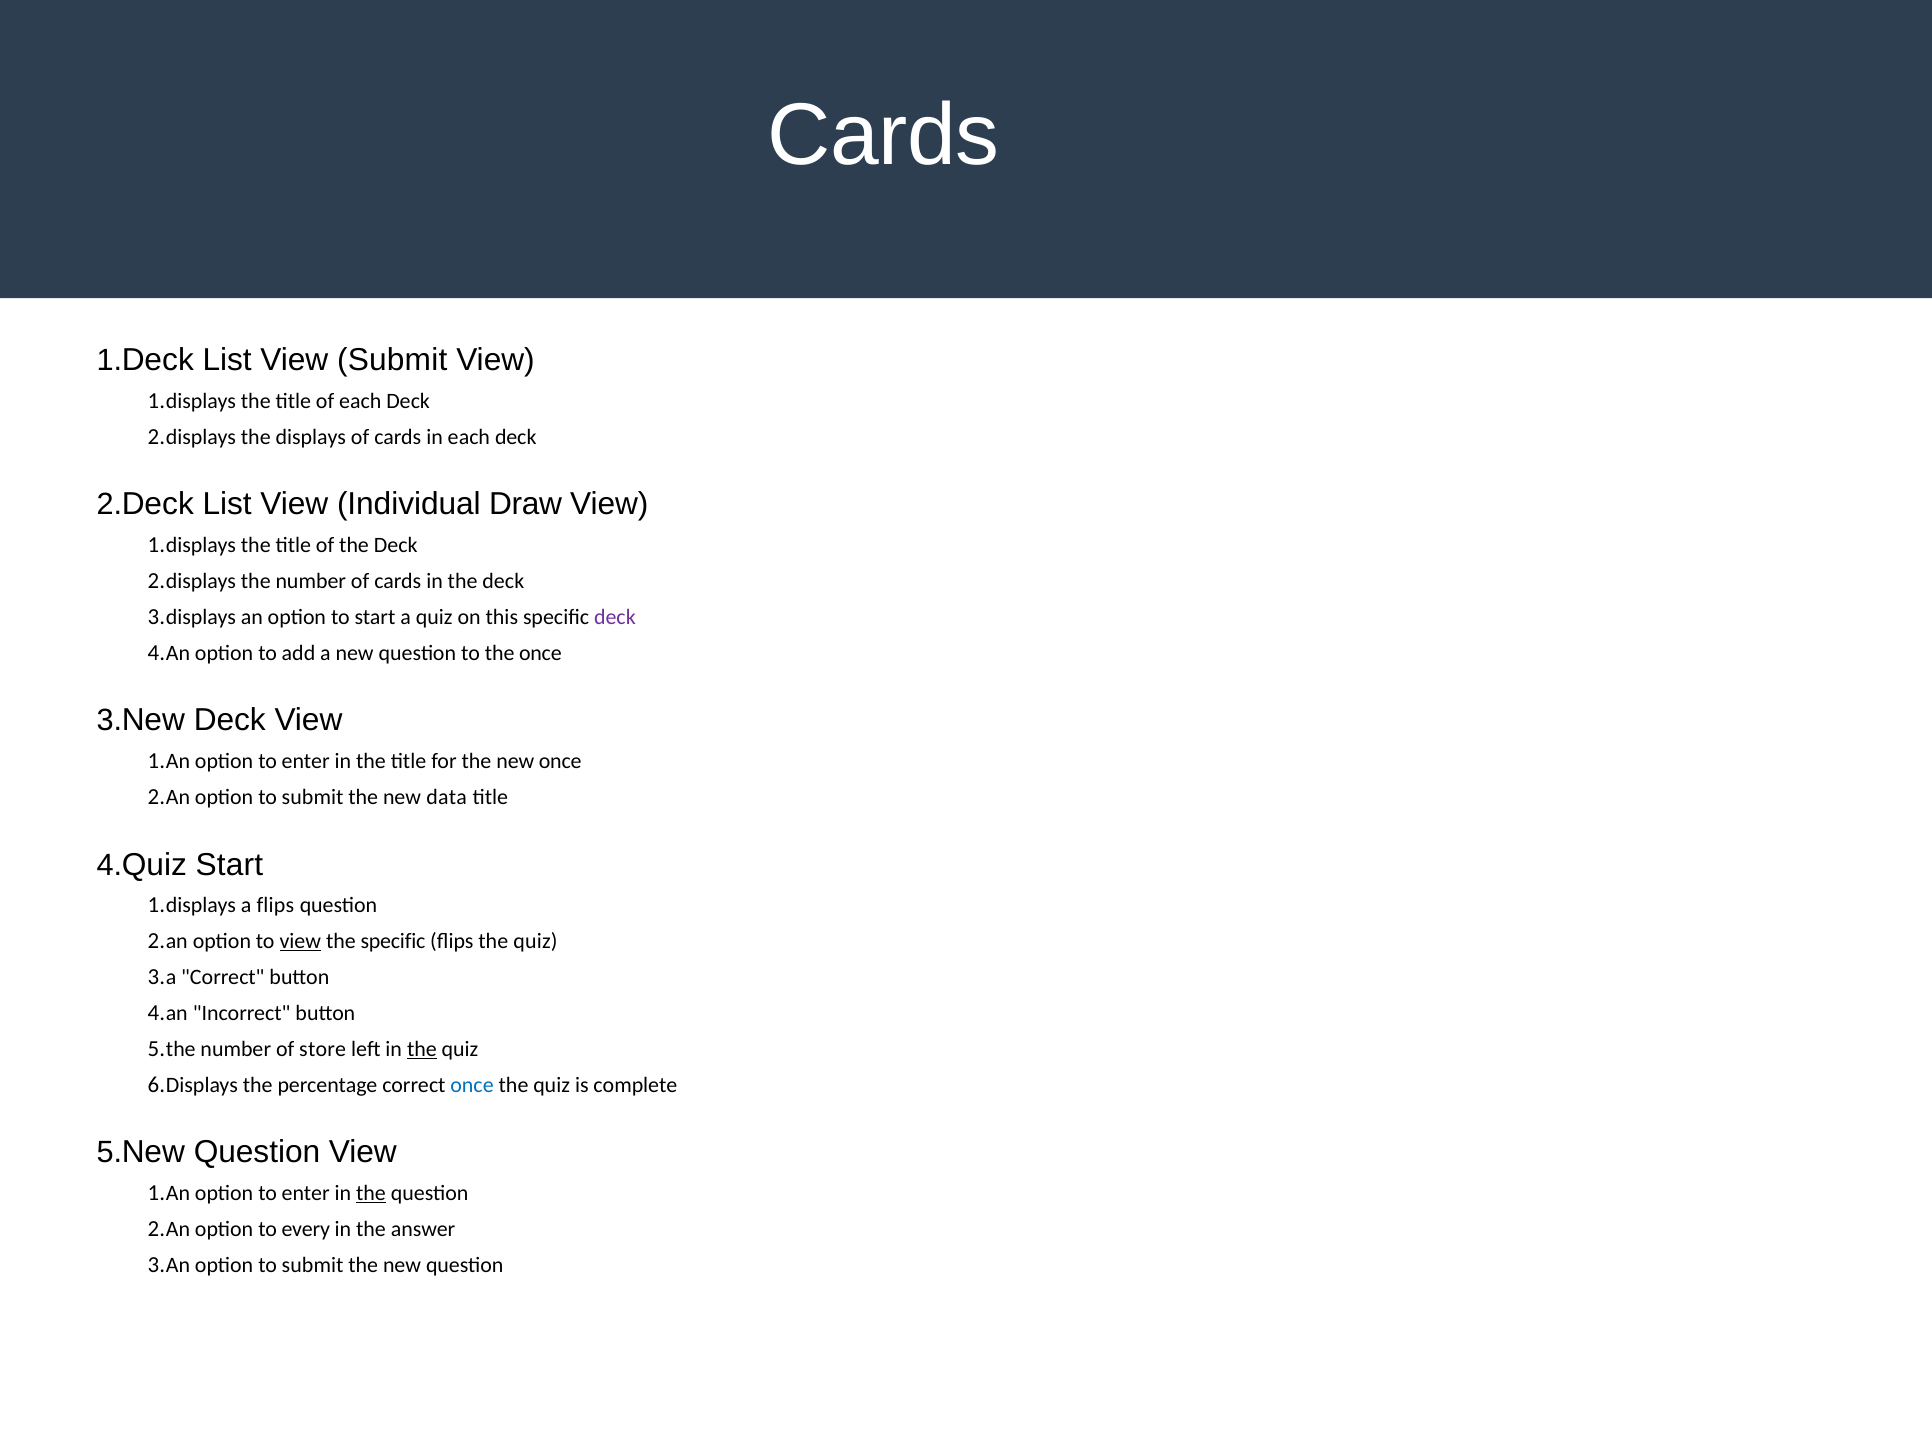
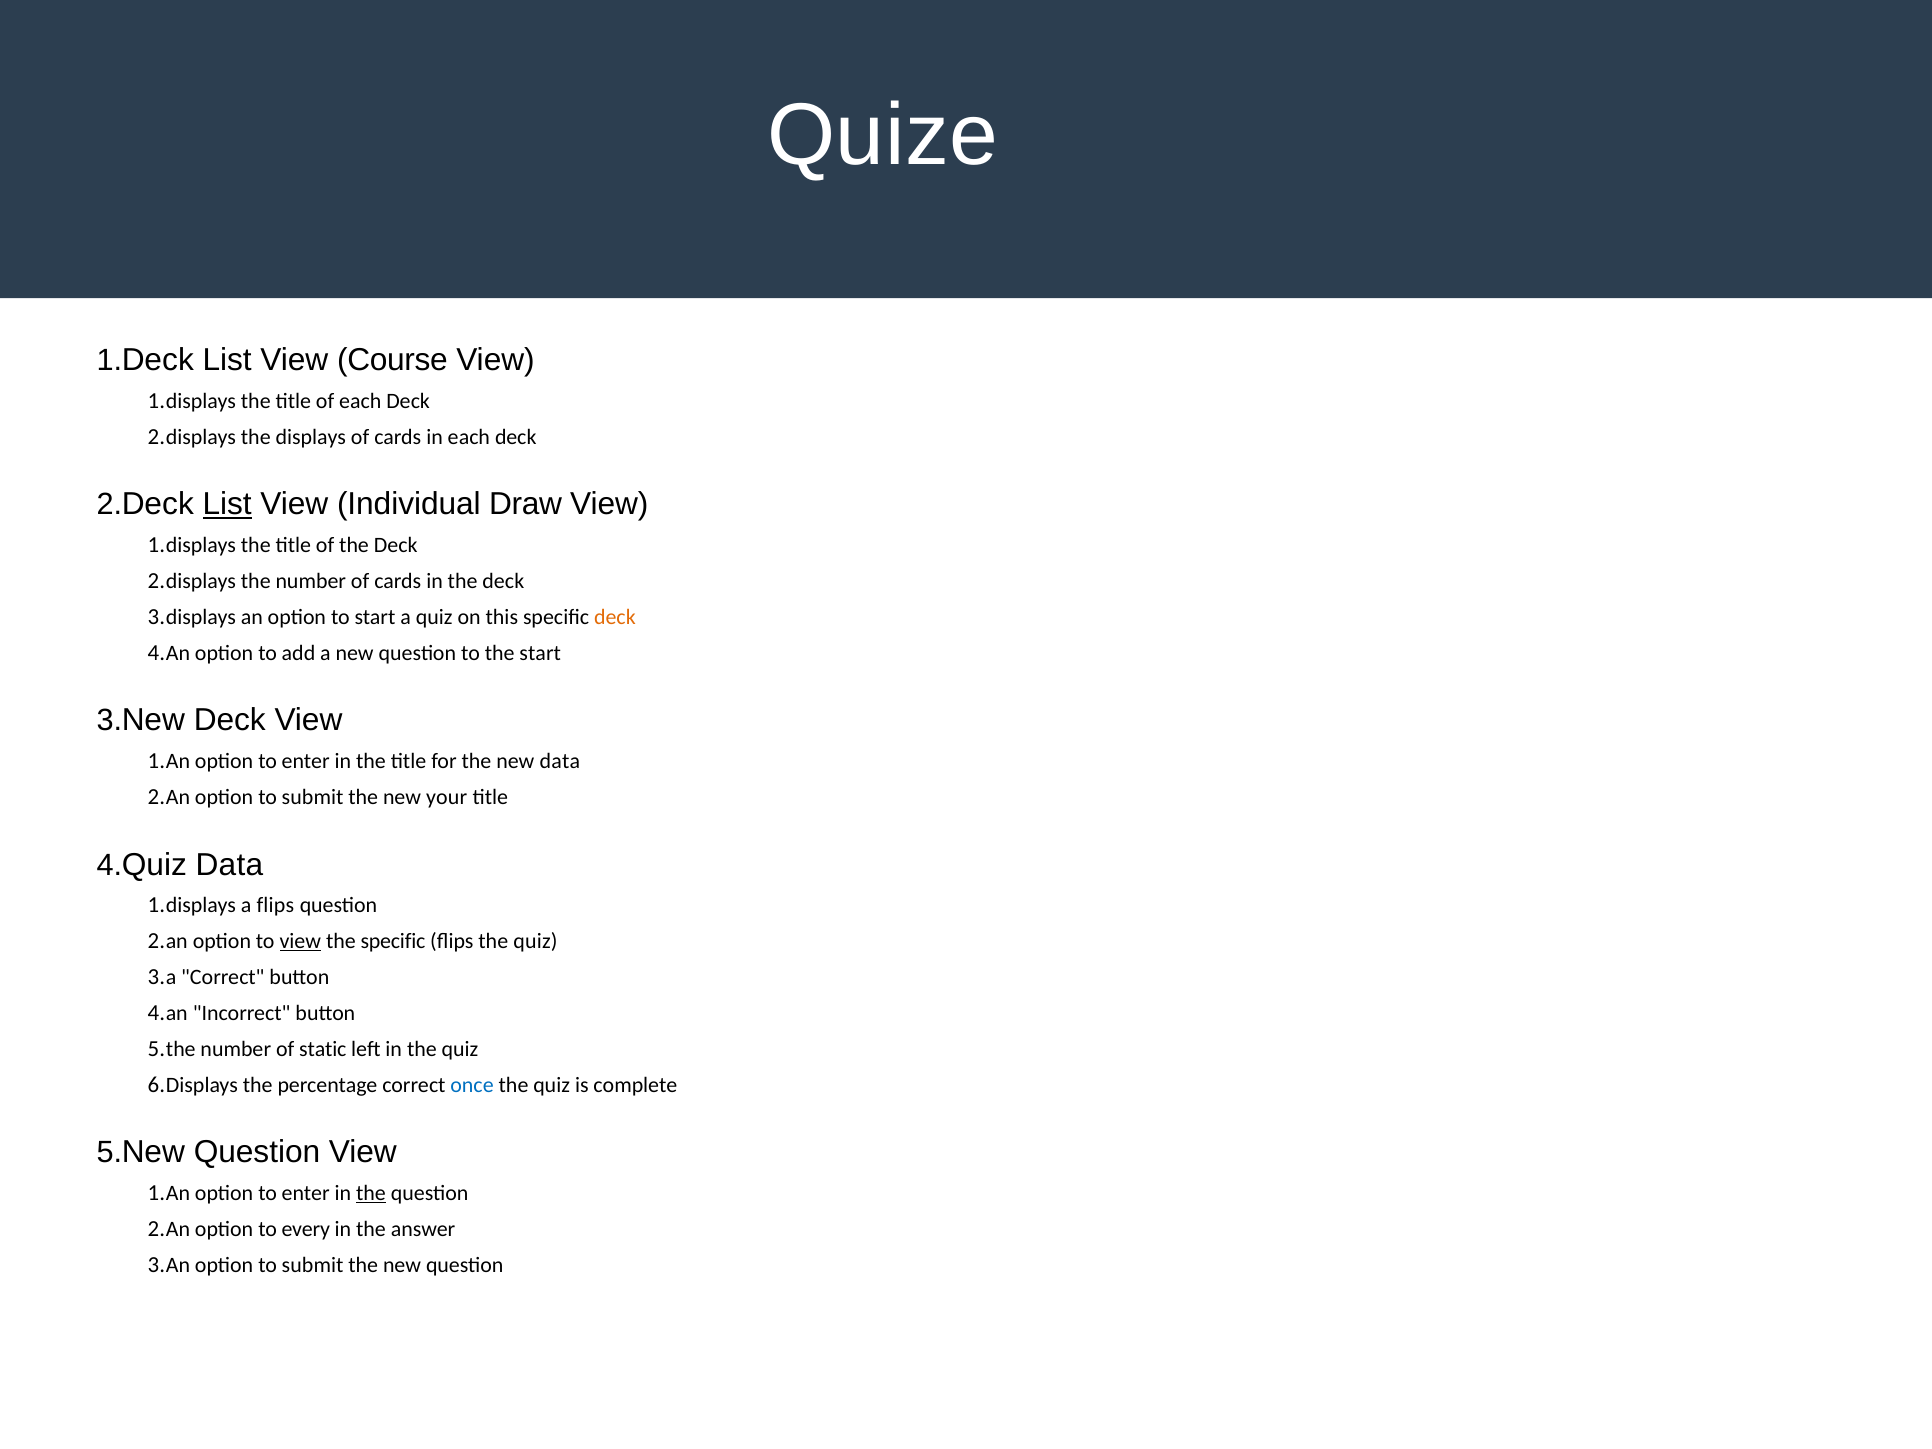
Cards at (883, 135): Cards -> Quize
View Submit: Submit -> Course
List at (227, 504) underline: none -> present
deck at (615, 617) colour: purple -> orange
the once: once -> start
new once: once -> data
data: data -> your
Start at (229, 865): Start -> Data
store: store -> static
the at (422, 1049) underline: present -> none
